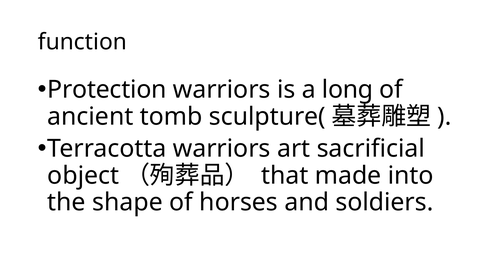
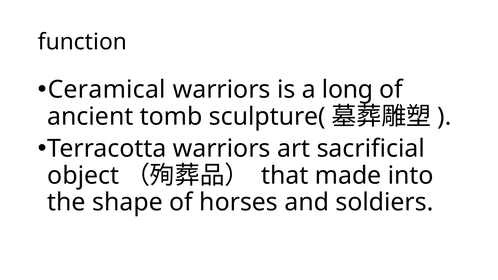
Protection: Protection -> Ceramical
